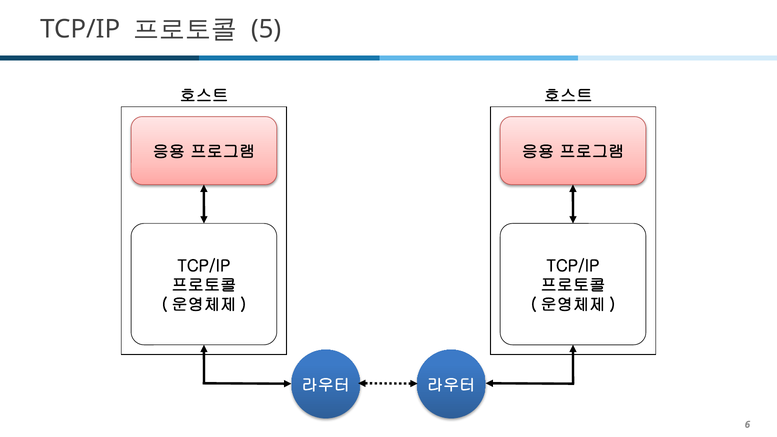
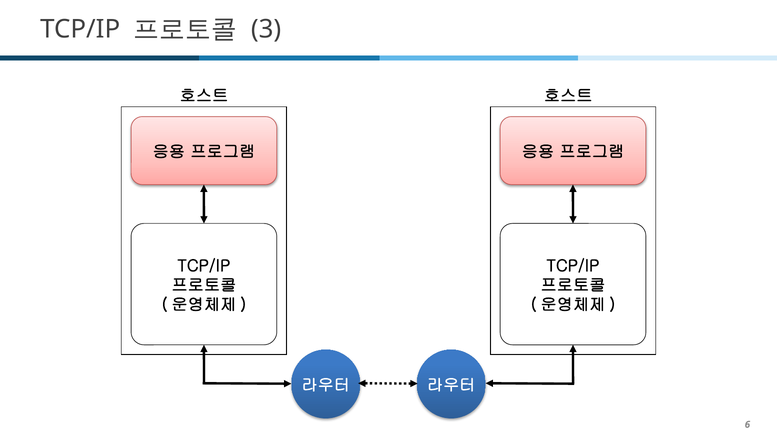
5: 5 -> 3
